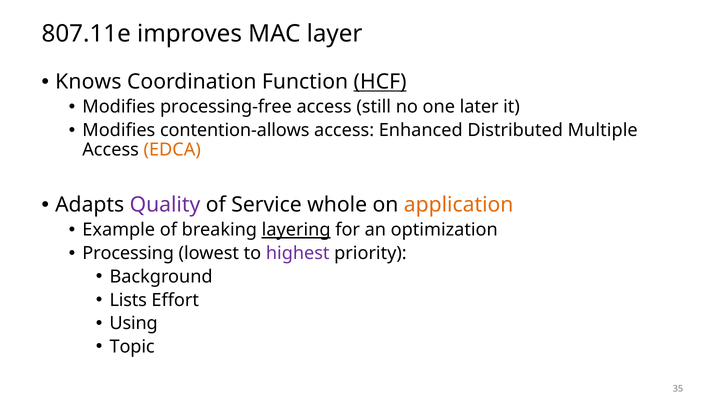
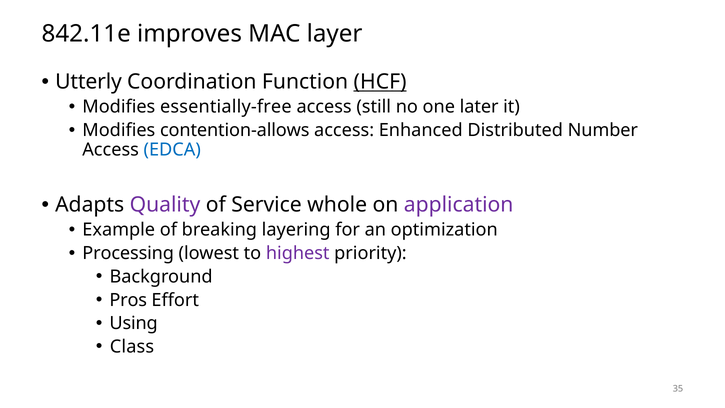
807.11e: 807.11e -> 842.11e
Knows: Knows -> Utterly
processing-free: processing-free -> essentially-free
Multiple: Multiple -> Number
EDCA colour: orange -> blue
application colour: orange -> purple
layering underline: present -> none
Lists: Lists -> Pros
Topic: Topic -> Class
